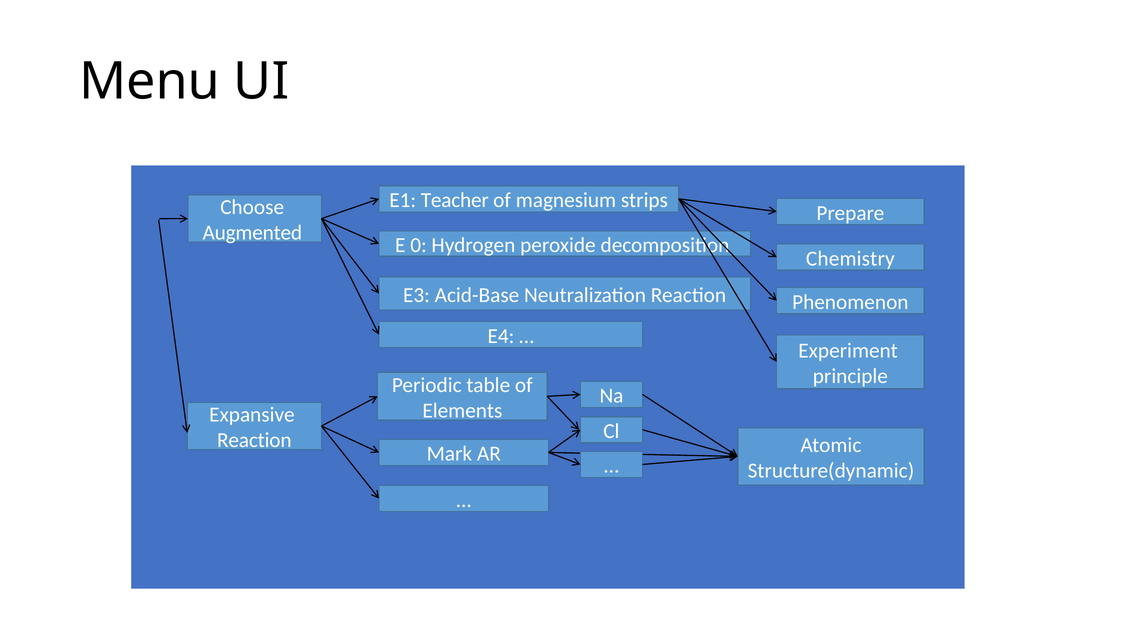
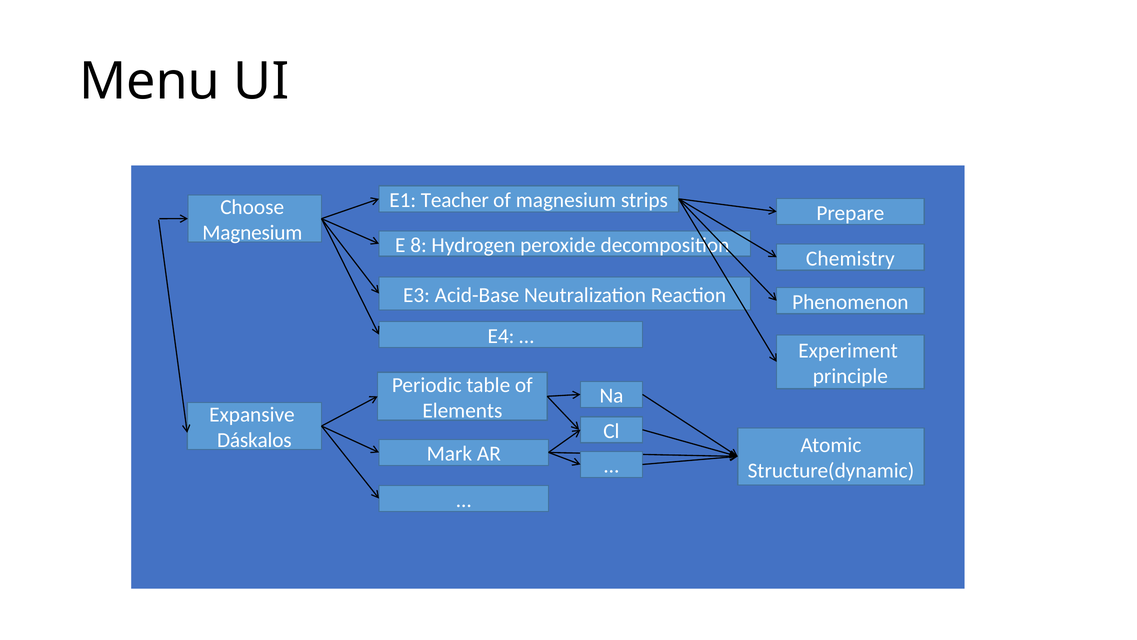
Augmented at (252, 233): Augmented -> Magnesium
0: 0 -> 8
Reaction at (254, 440): Reaction -> Dáskalos
